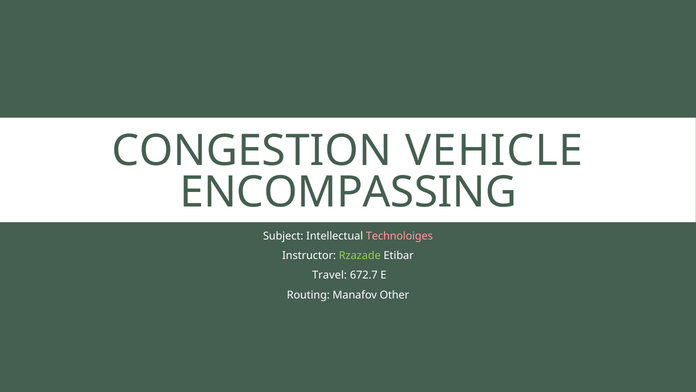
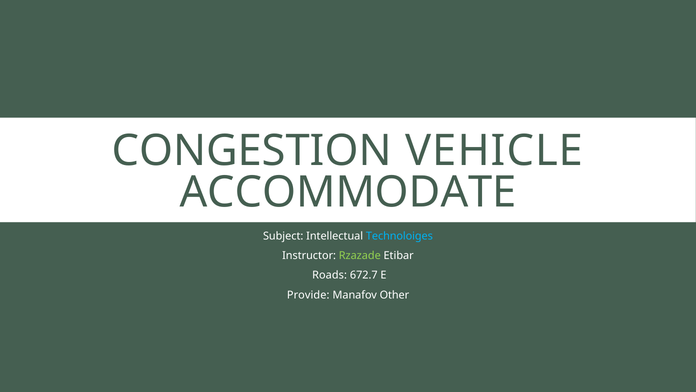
ENCOMPASSING: ENCOMPASSING -> ACCOMMODATE
Technoloiges colour: pink -> light blue
Travel: Travel -> Roads
Routing: Routing -> Provide
